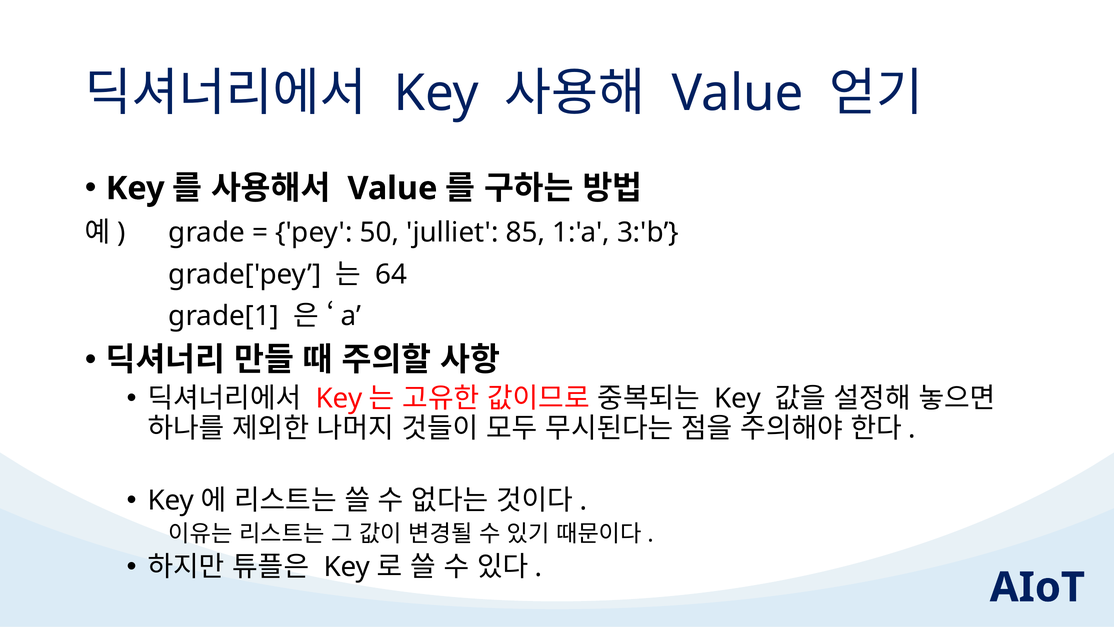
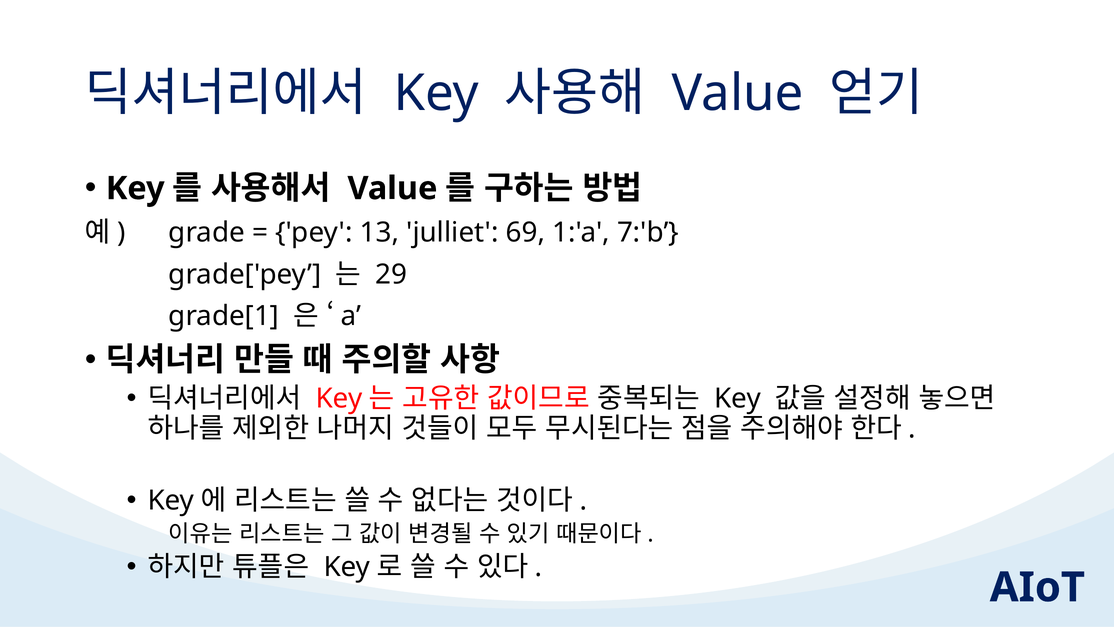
50: 50 -> 13
85: 85 -> 69
3:'b: 3:'b -> 7:'b
64: 64 -> 29
